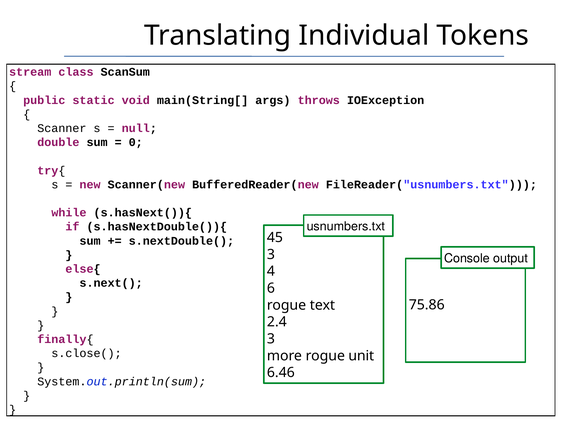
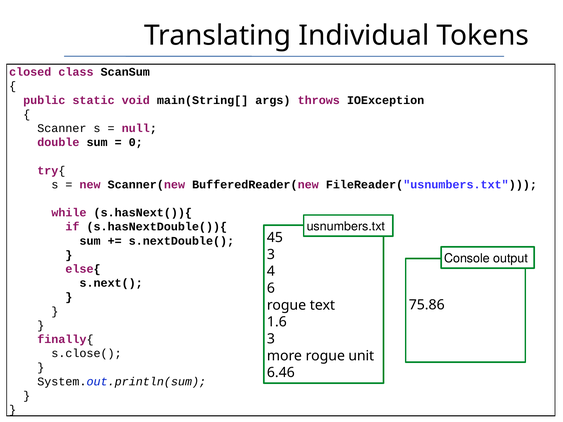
stream: stream -> closed
2.4: 2.4 -> 1.6
